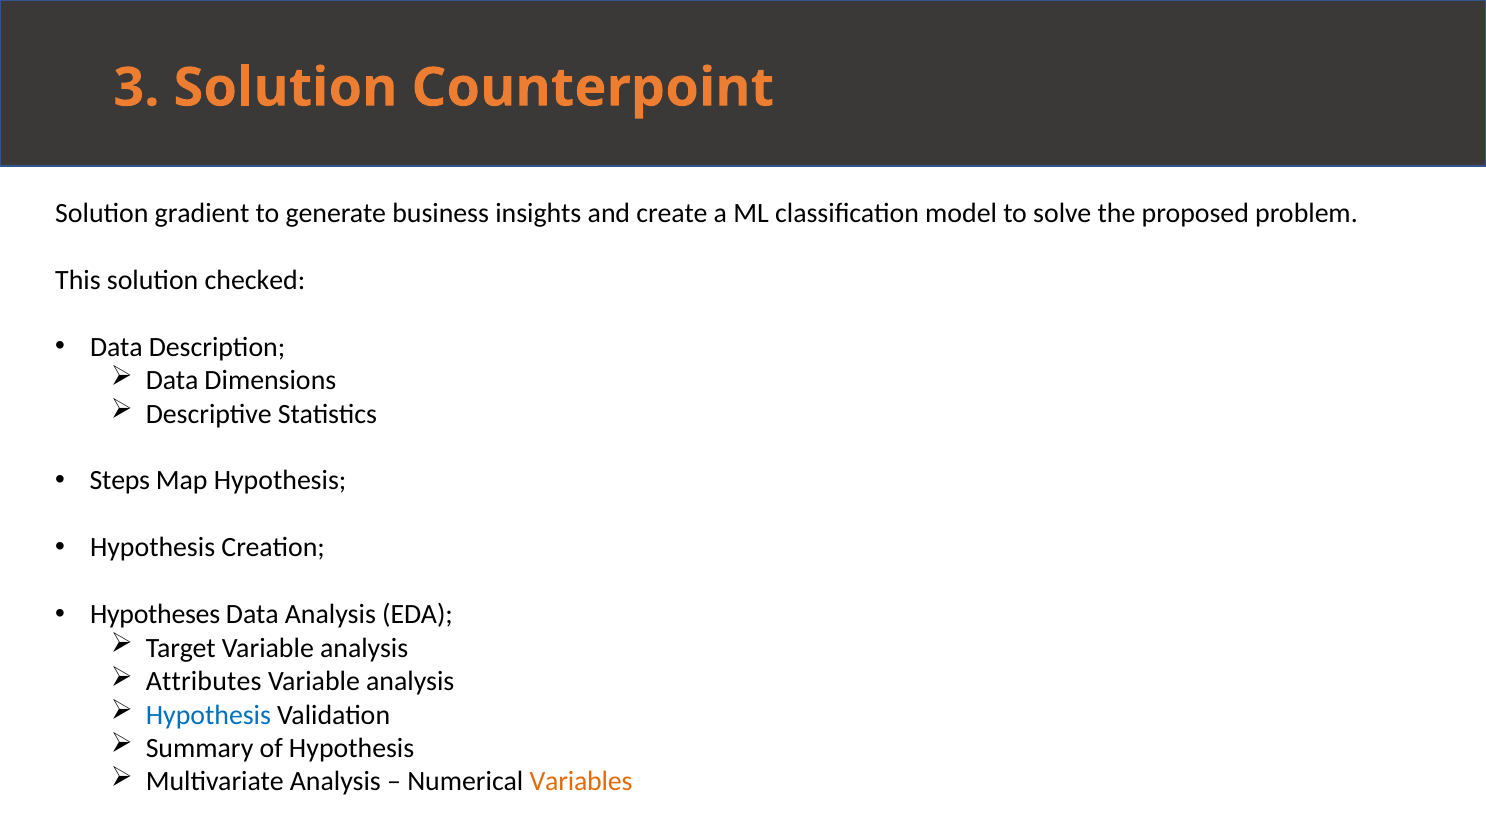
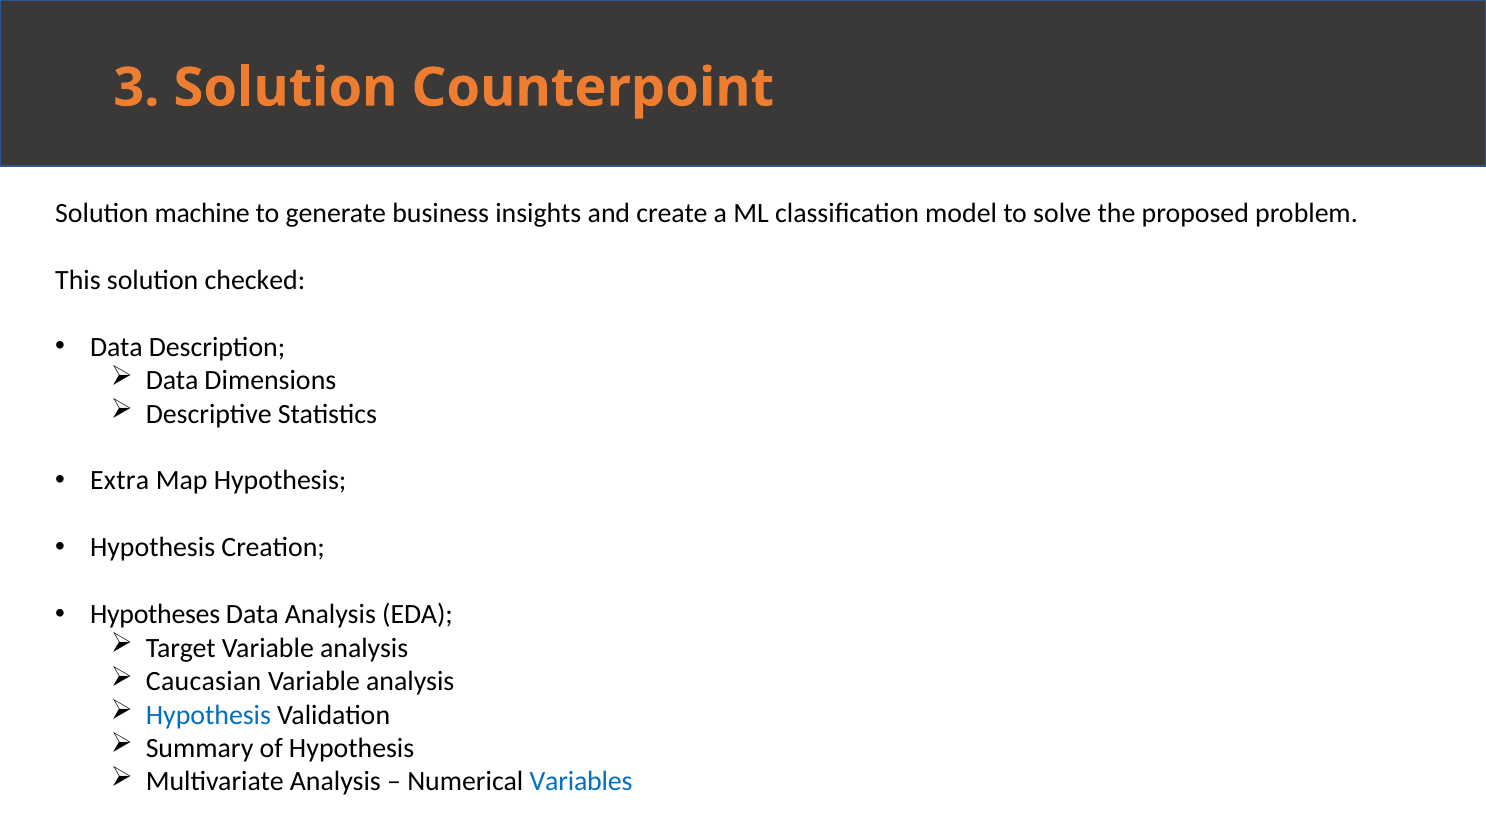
gradient: gradient -> machine
Steps: Steps -> Extra
Attributes: Attributes -> Caucasian
Variables colour: orange -> blue
